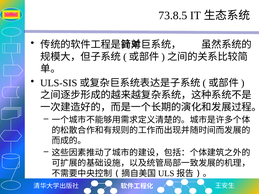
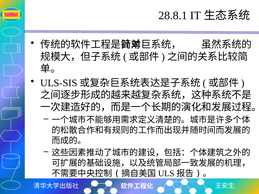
73.8.5: 73.8.5 -> 28.8.1
